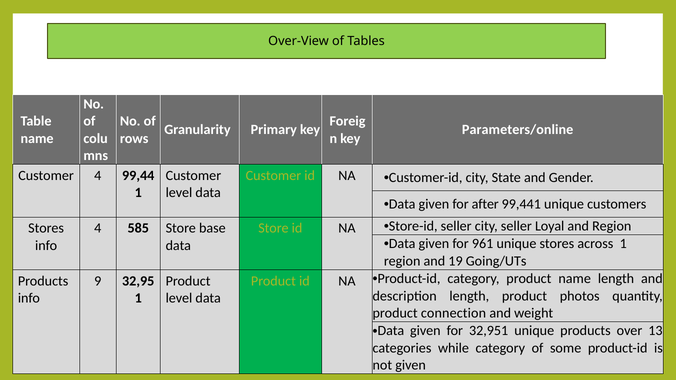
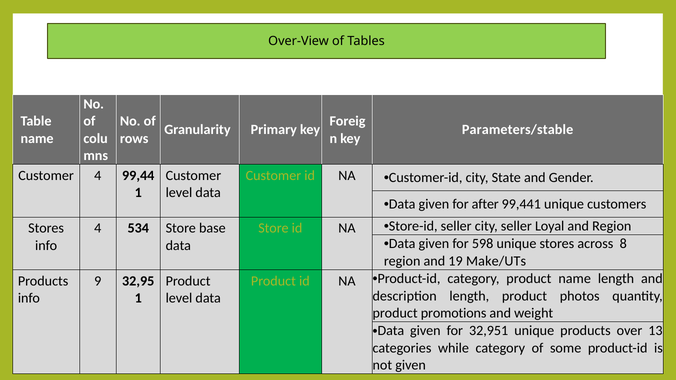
Parameters/online: Parameters/online -> Parameters/stable
585: 585 -> 534
961: 961 -> 598
across 1: 1 -> 8
Going/UTs: Going/UTs -> Make/UTs
connection: connection -> promotions
